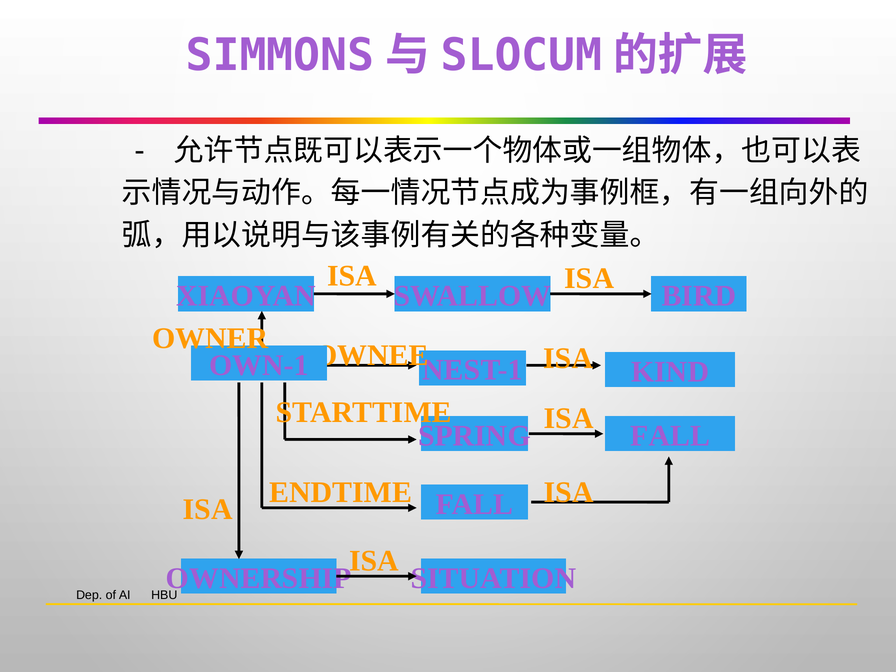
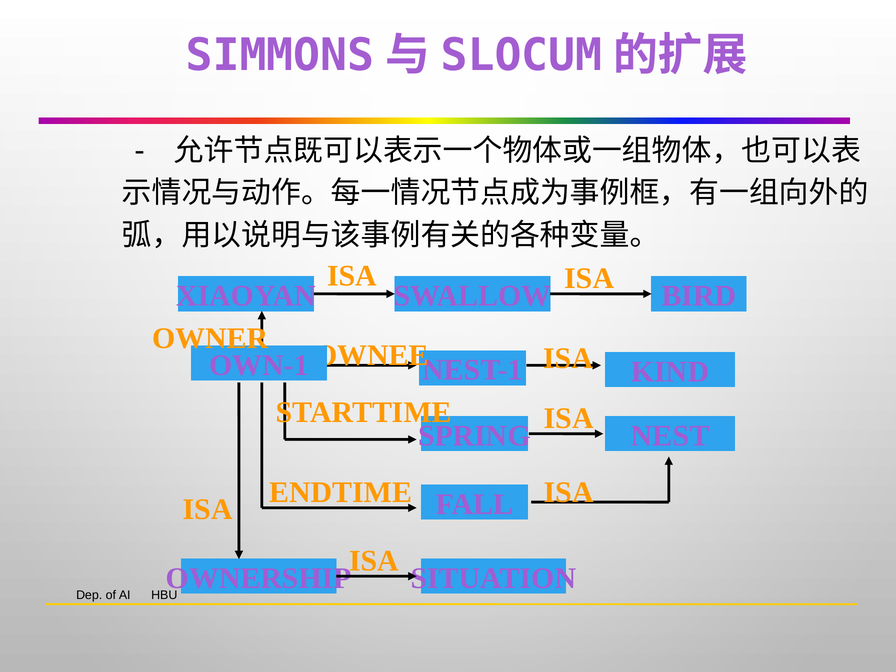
FALL at (670, 436): FALL -> NEST
